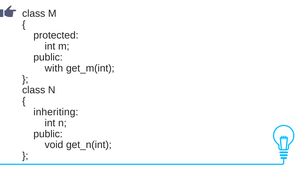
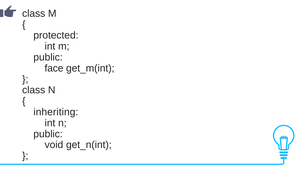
with: with -> face
